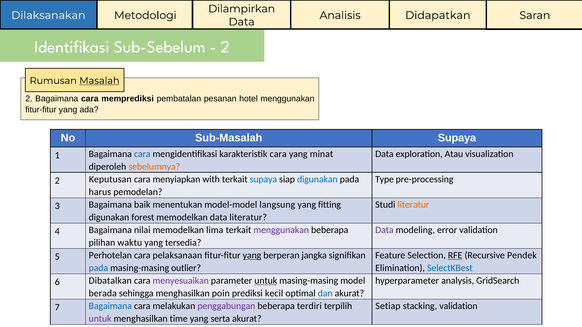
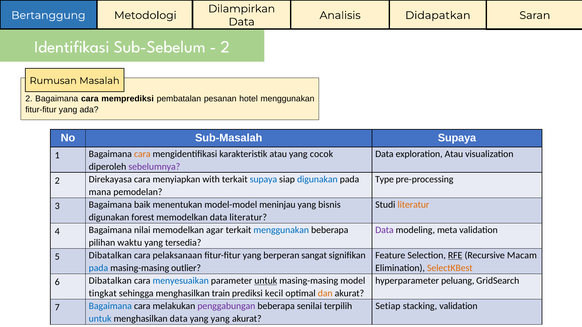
Dilaksanakan: Dilaksanakan -> Bertanggung
Masalah underline: present -> none
cara at (142, 154) colour: blue -> orange
karakteristik cara: cara -> atau
minat: minat -> cocok
sebelumnya colour: orange -> purple
Keputusan: Keputusan -> Direkayasa
harus: harus -> mana
langsung: langsung -> meninjau
fitting: fitting -> bisnis
error: error -> meta
lima: lima -> agar
menggunakan at (281, 230) colour: purple -> blue
Pendek: Pendek -> Macam
5 Perhotelan: Perhotelan -> Dibatalkan
yang at (252, 256) underline: present -> none
jangka: jangka -> sangat
SelectKBest colour: blue -> orange
analysis: analysis -> peluang
menyesuaikan colour: purple -> blue
berada: berada -> tingkat
poin: poin -> train
dan colour: blue -> orange
terdiri: terdiri -> senilai
untuk at (100, 319) colour: purple -> blue
menghasilkan time: time -> data
yang serta: serta -> yang
